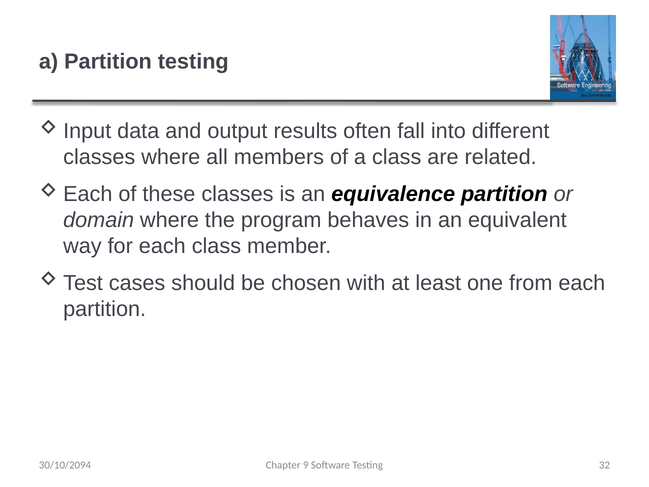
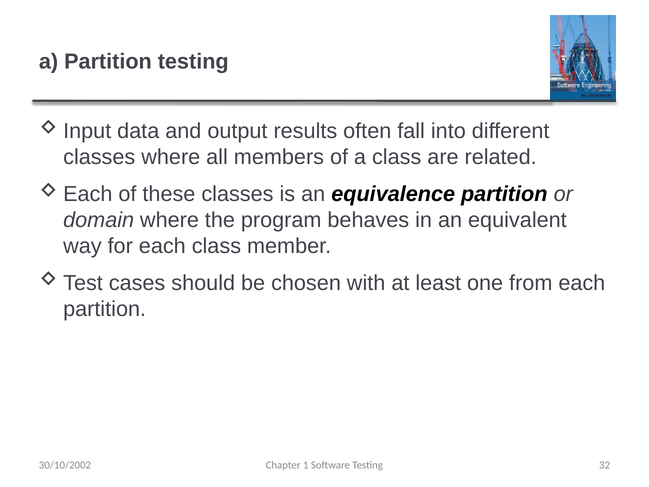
9: 9 -> 1
30/10/2094: 30/10/2094 -> 30/10/2002
